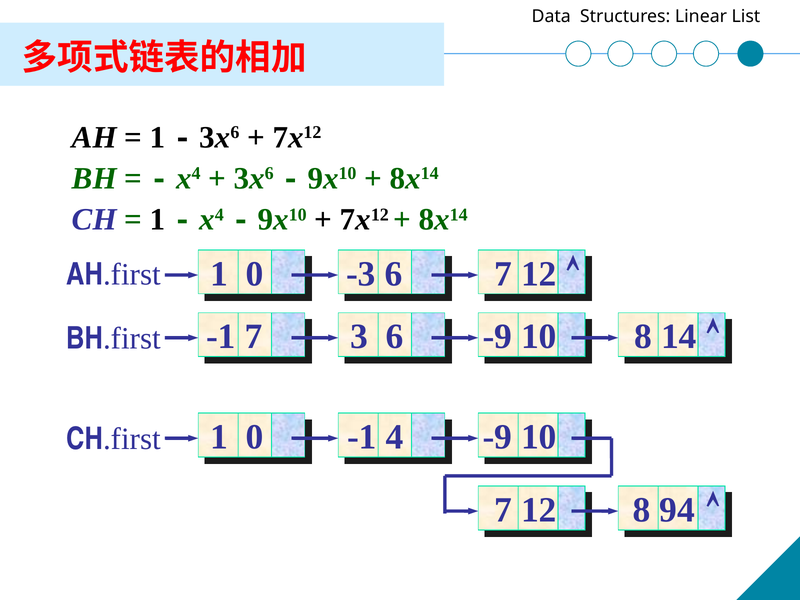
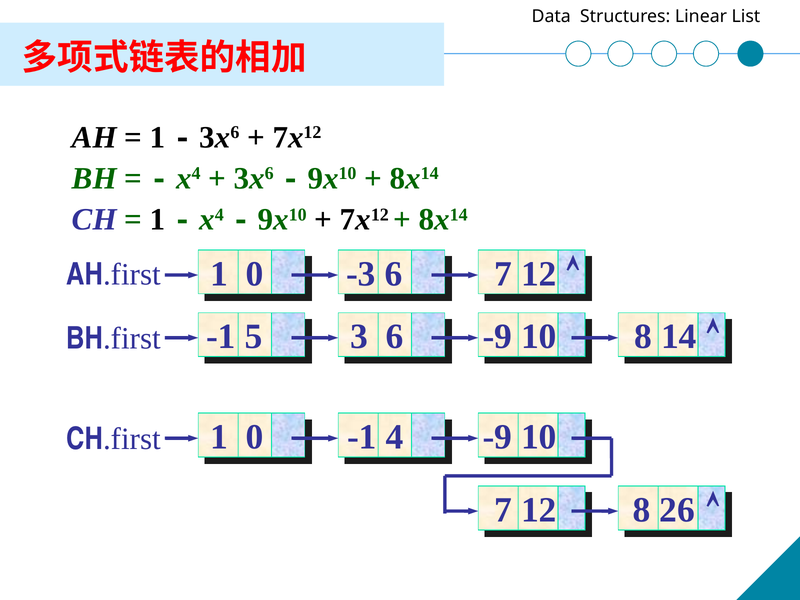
-1 7: 7 -> 5
94: 94 -> 26
